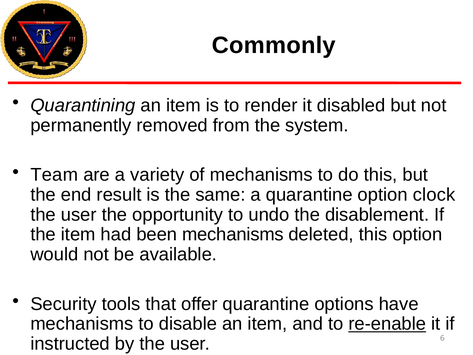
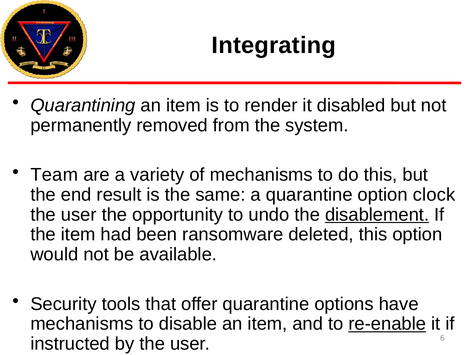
Commonly: Commonly -> Integrating
disablement underline: none -> present
been mechanisms: mechanisms -> ransomware
